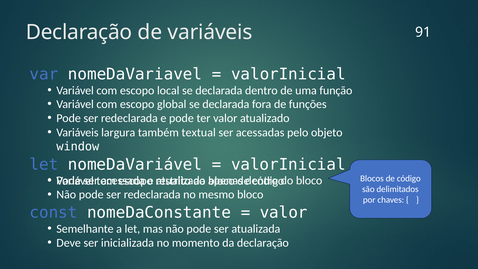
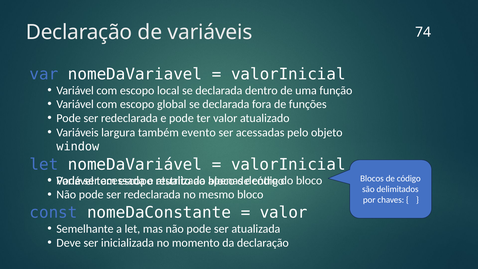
91: 91 -> 74
textual: textual -> evento
